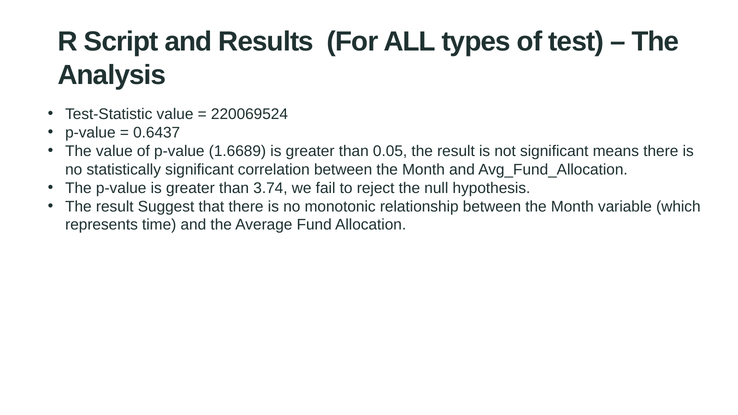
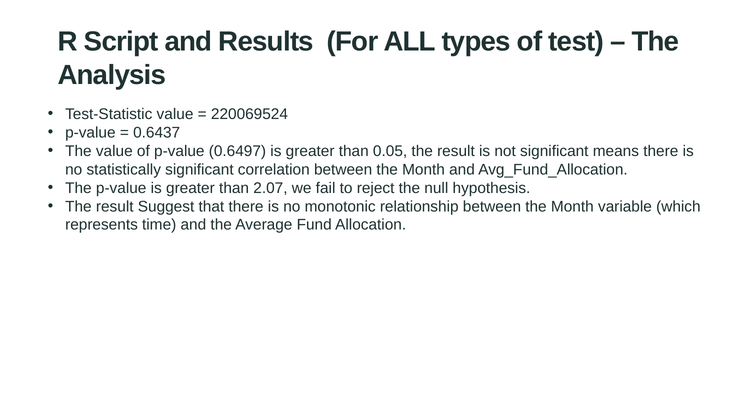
1.6689: 1.6689 -> 0.6497
3.74: 3.74 -> 2.07
